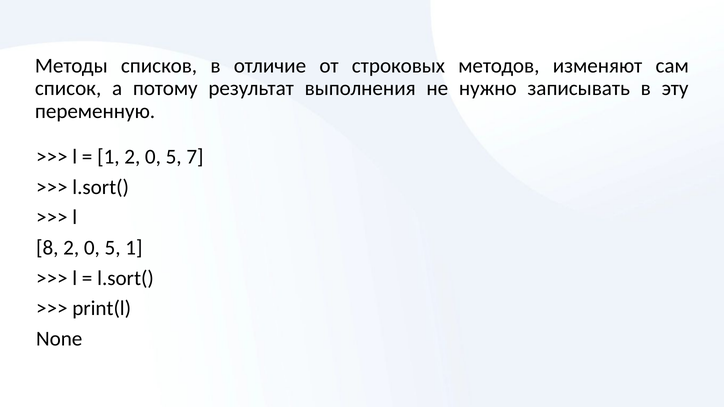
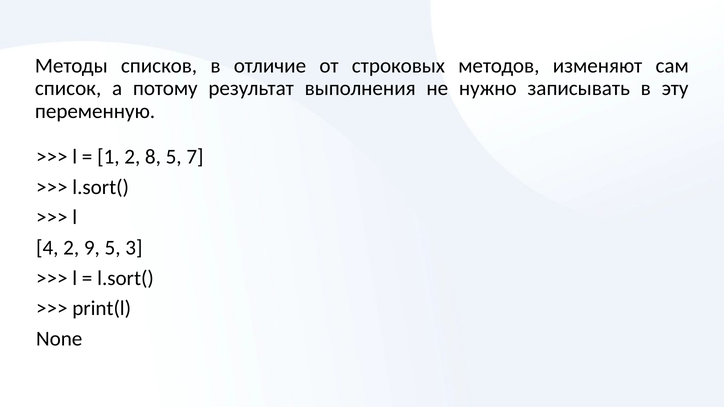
1 2 0: 0 -> 8
8: 8 -> 4
0 at (92, 248): 0 -> 9
5 1: 1 -> 3
